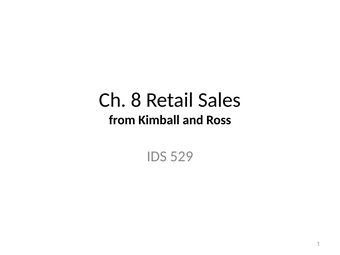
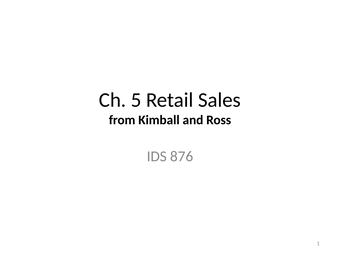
8: 8 -> 5
529: 529 -> 876
